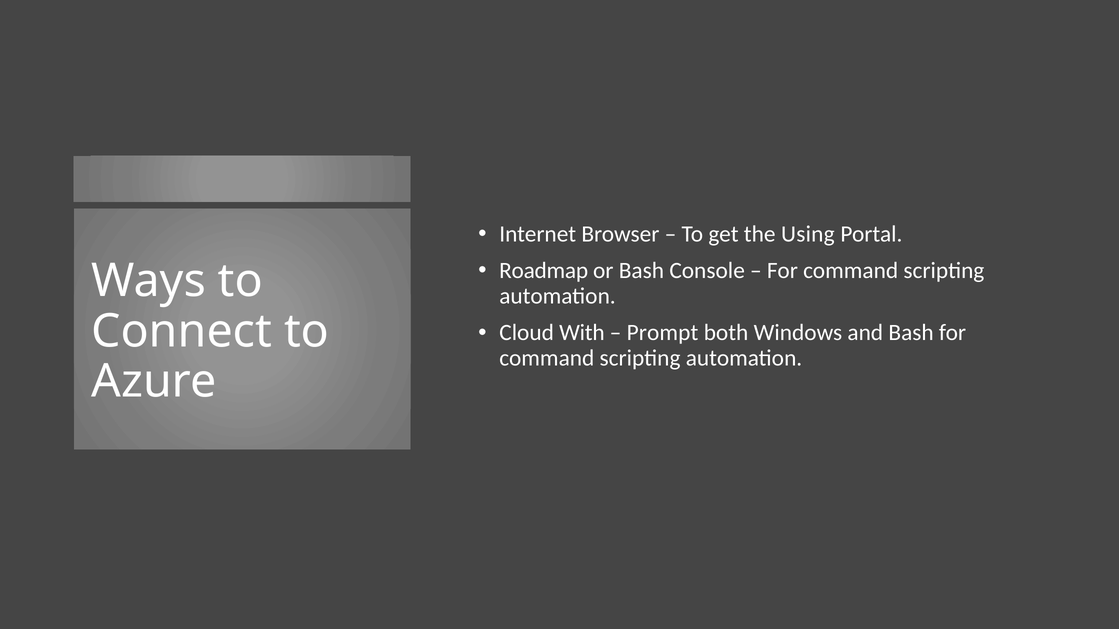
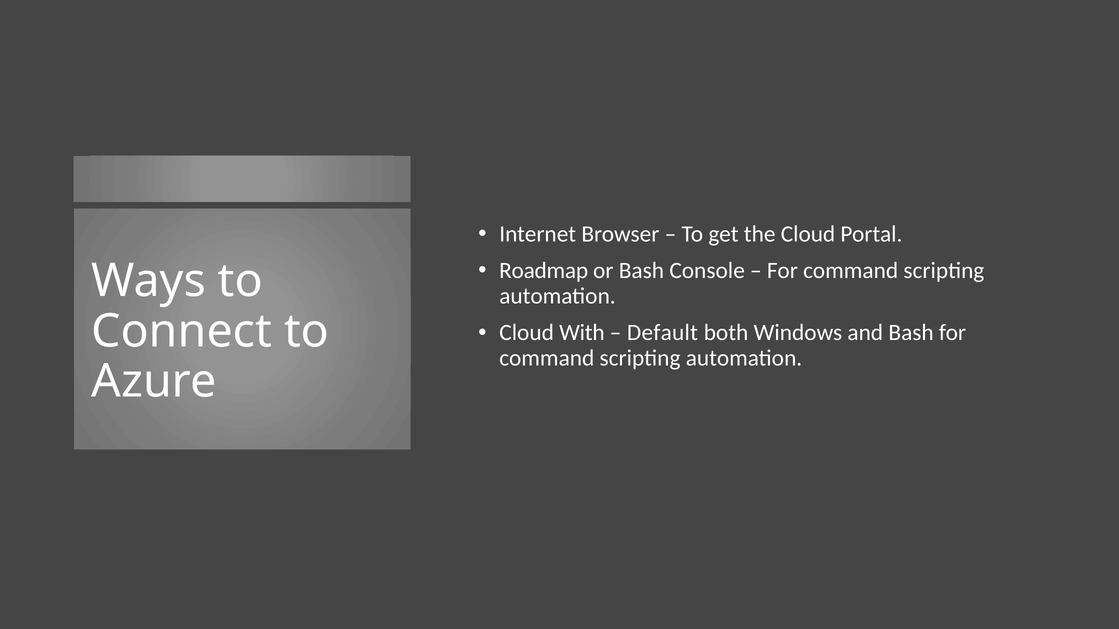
the Using: Using -> Cloud
Prompt: Prompt -> Default
